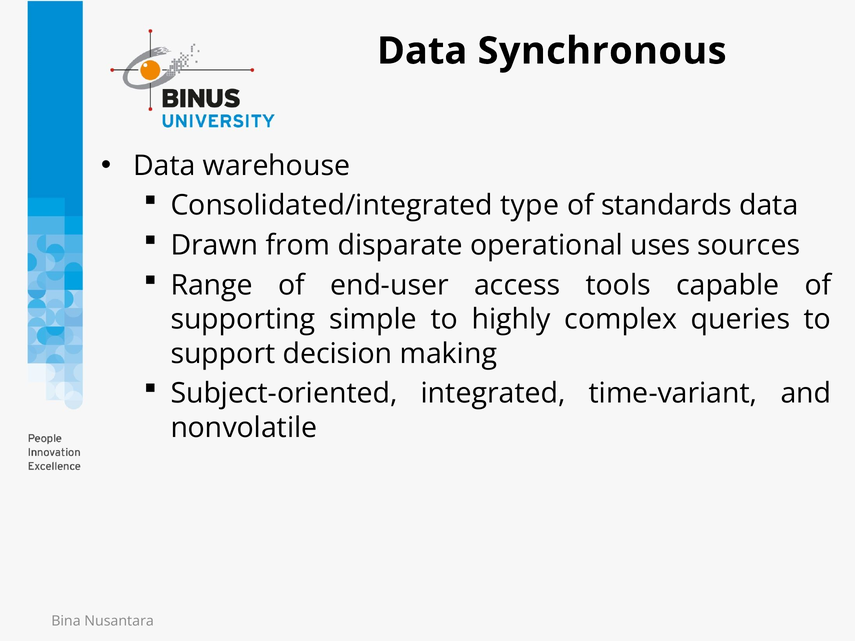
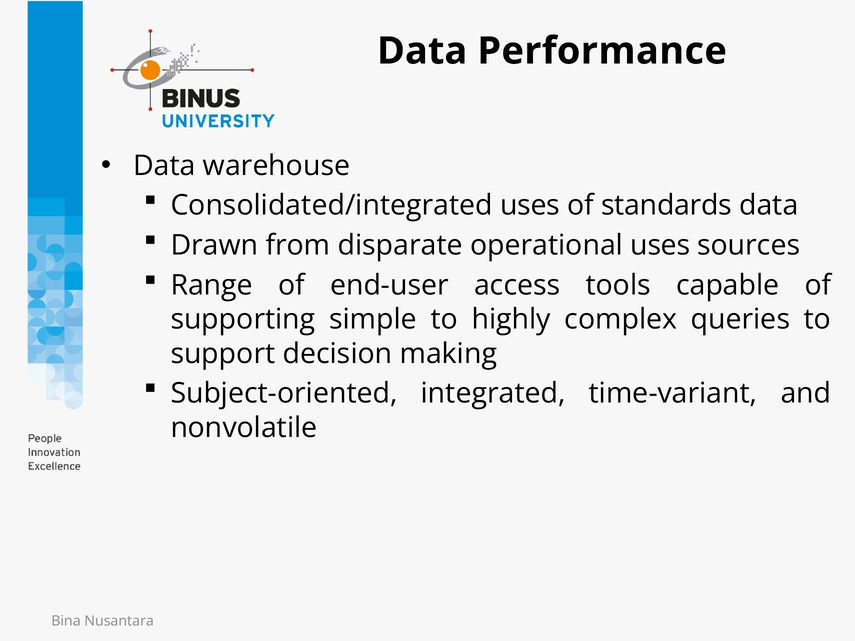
Synchronous: Synchronous -> Performance
Consolidated/integrated type: type -> uses
